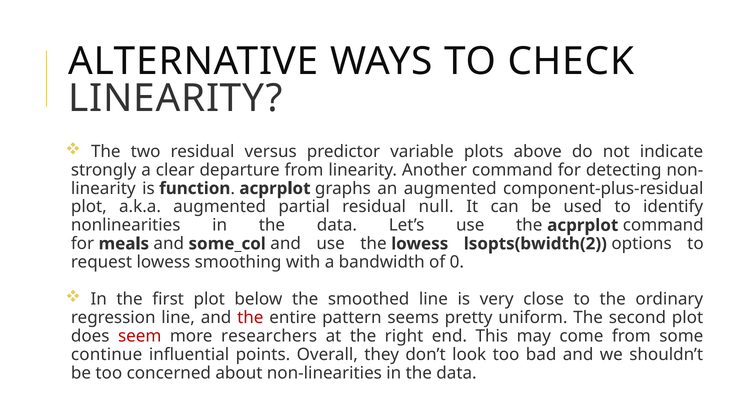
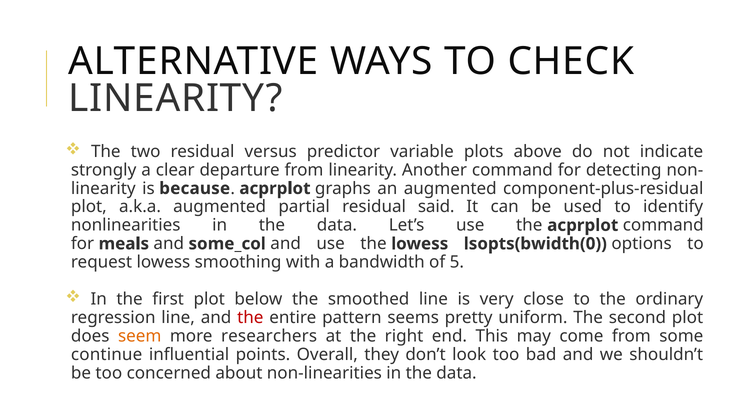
function: function -> because
null: null -> said
lsopts(bwidth(2: lsopts(bwidth(2 -> lsopts(bwidth(0
0: 0 -> 5
seem colour: red -> orange
